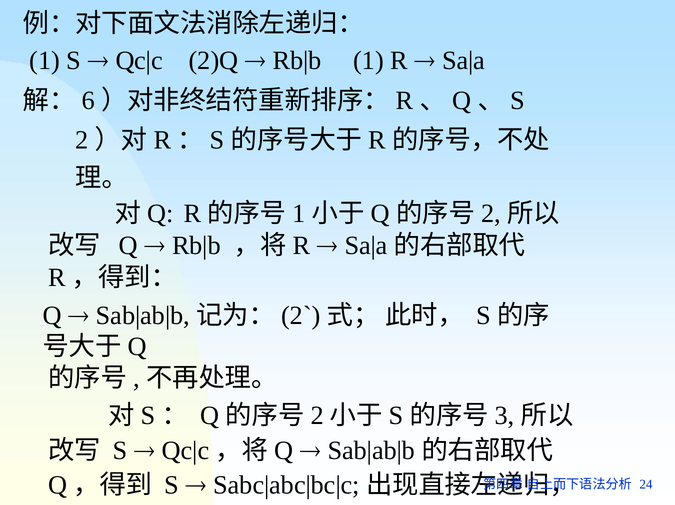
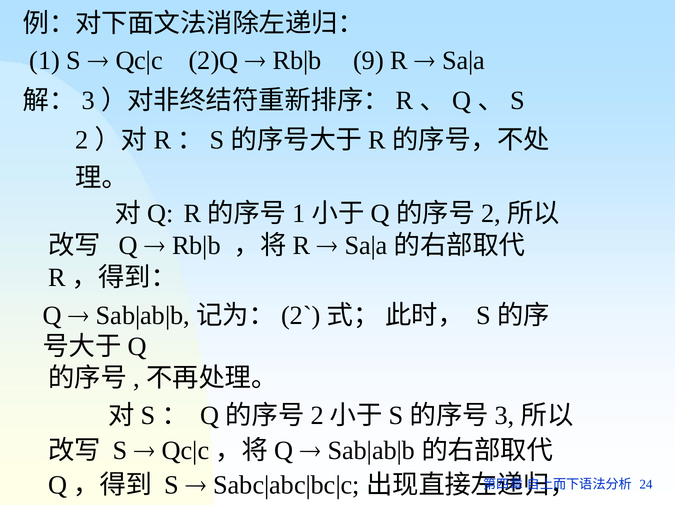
1 at (368, 60): 1 -> 9
6 at (88, 100): 6 -> 3
